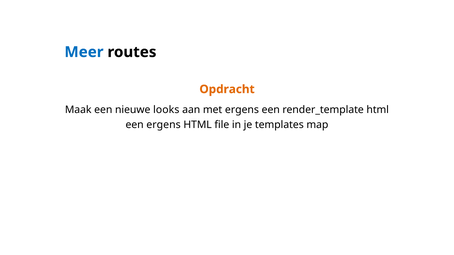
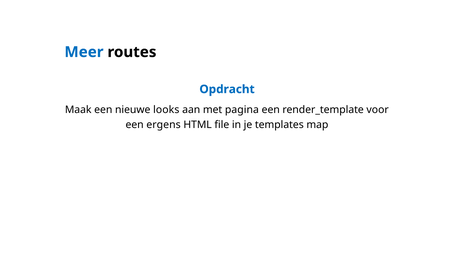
Opdracht colour: orange -> blue
met ergens: ergens -> pagina
render_template html: html -> voor
